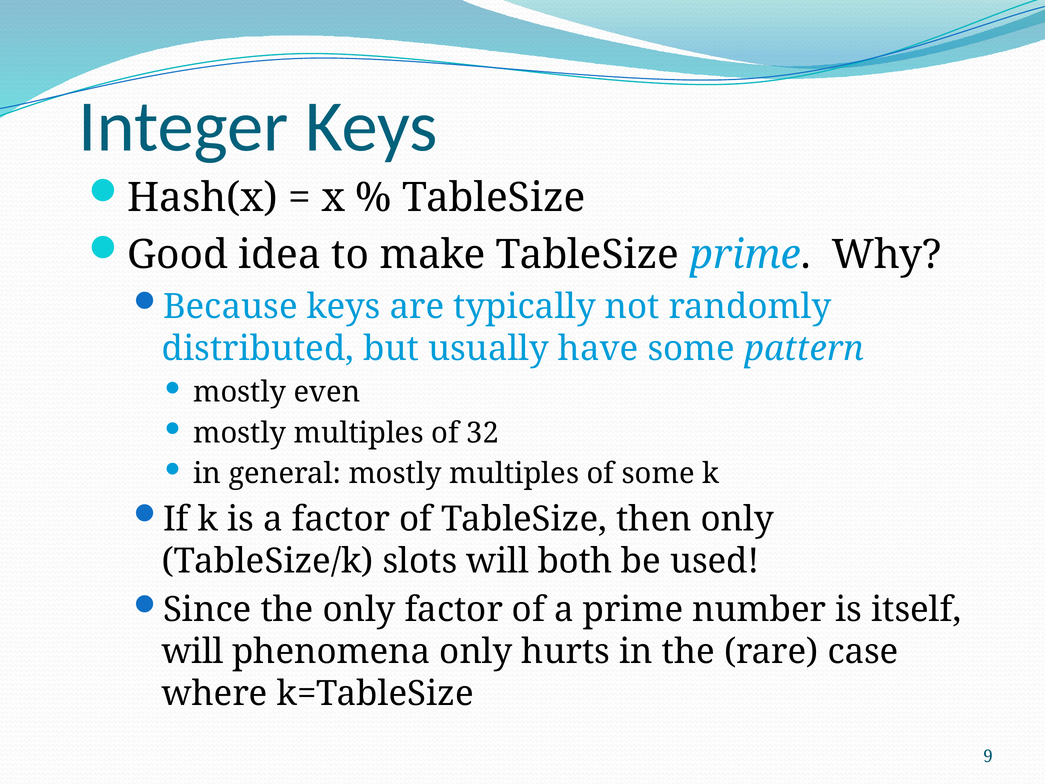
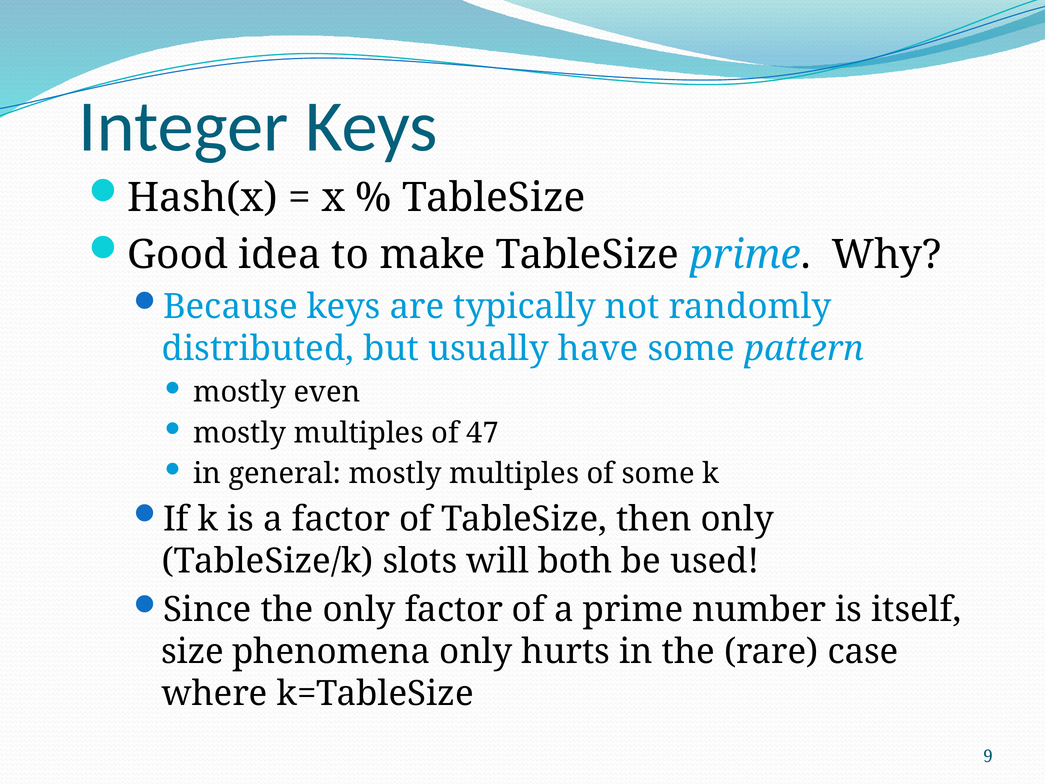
32: 32 -> 47
will at (193, 651): will -> size
